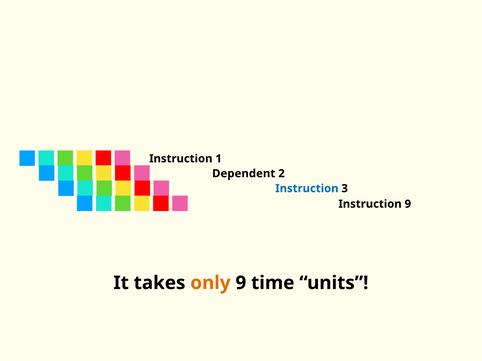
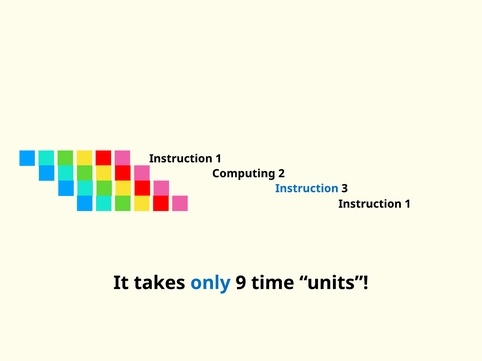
Dependent: Dependent -> Computing
9 at (408, 204): 9 -> 1
only colour: orange -> blue
